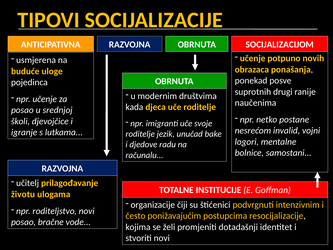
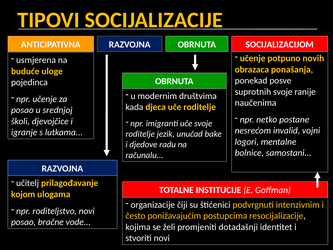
suprotnih drugi: drugi -> svoje
životu: životu -> kojom
